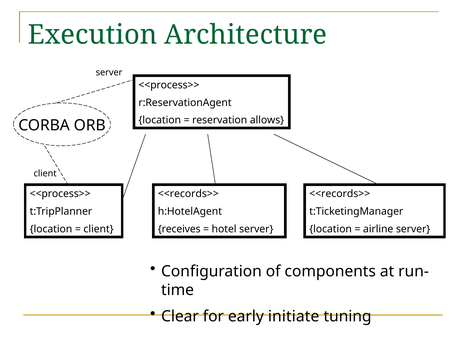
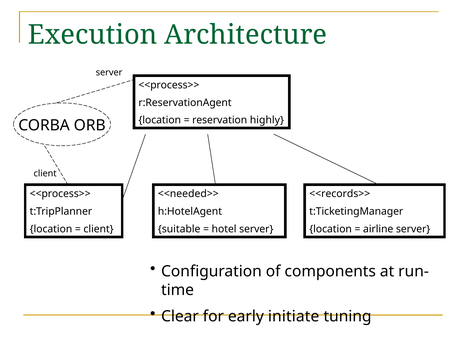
allows: allows -> highly
<<records>> at (188, 194): <<records>> -> <<needed>>
receives: receives -> suitable
